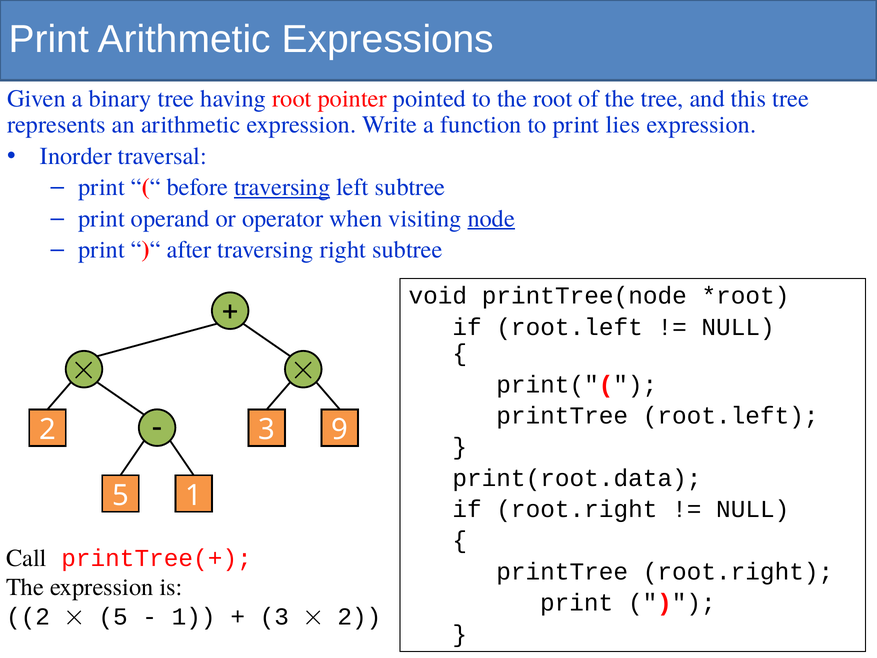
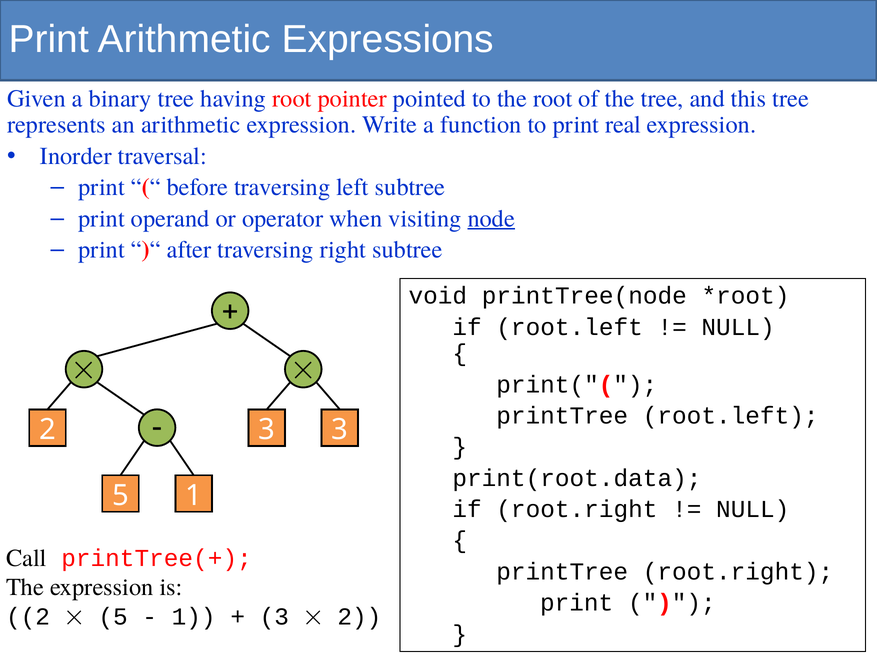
lies: lies -> real
traversing at (282, 187) underline: present -> none
3 9: 9 -> 3
